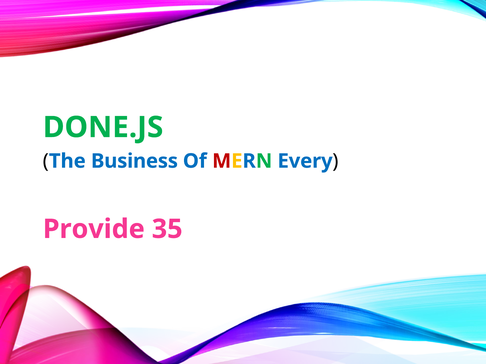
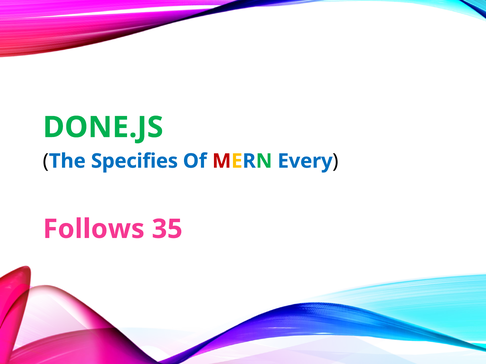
Business: Business -> Specifies
Provide: Provide -> Follows
